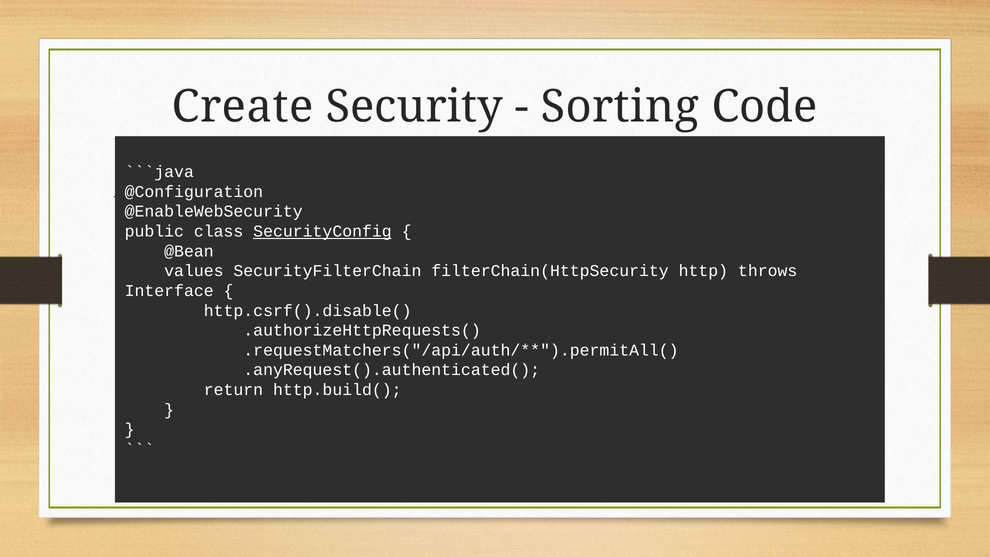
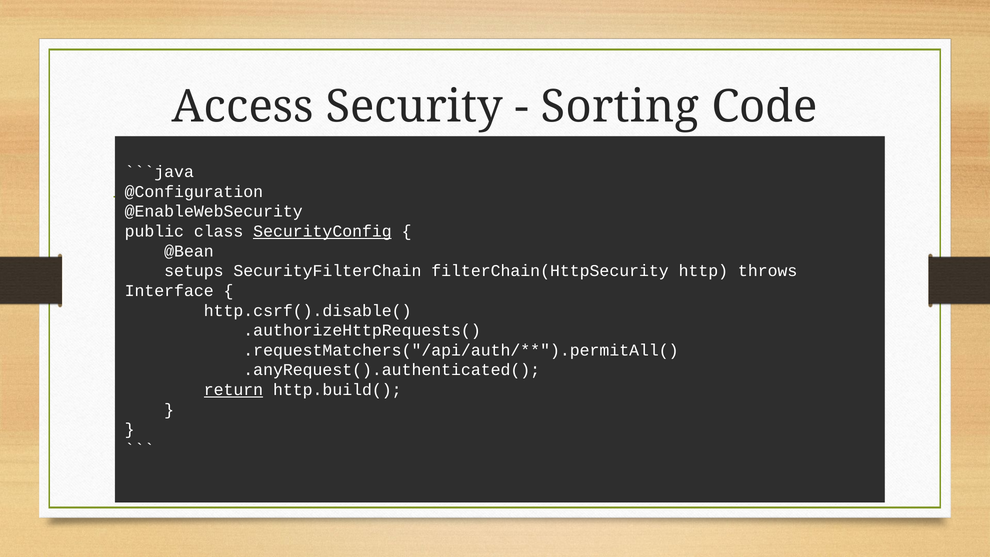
Create: Create -> Access
values: values -> setups
return underline: none -> present
